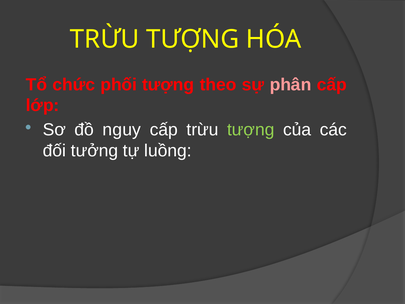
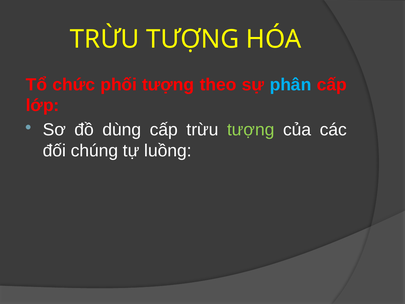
phân colour: pink -> light blue
nguy: nguy -> dùng
tưởng: tưởng -> chúng
